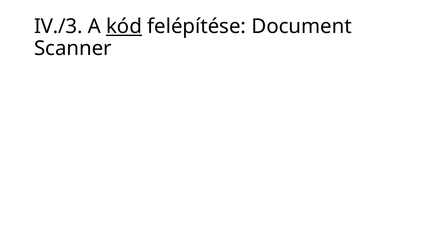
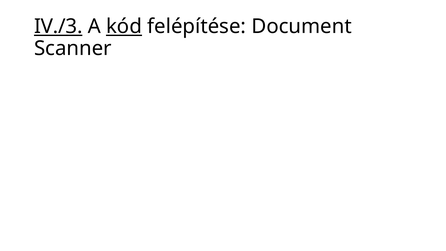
IV./3 underline: none -> present
